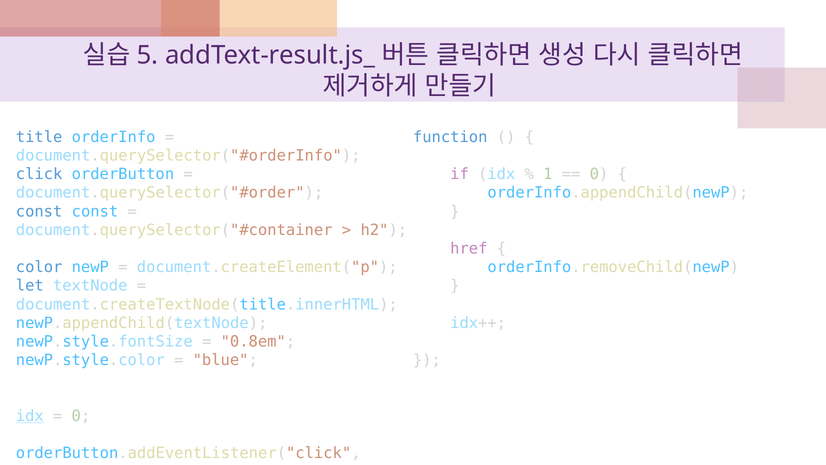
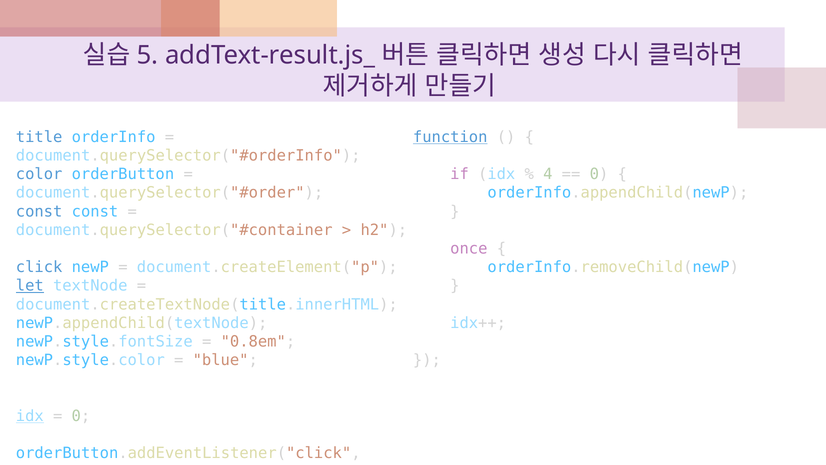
function underline: none -> present
click: click -> color
1: 1 -> 4
href: href -> once
color: color -> click
let underline: none -> present
